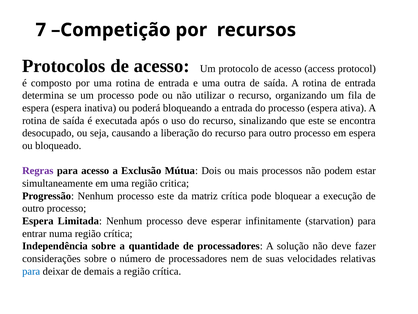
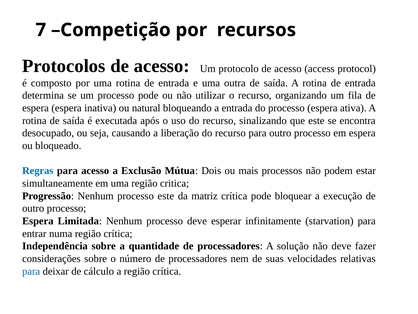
poderá: poderá -> natural
Regras colour: purple -> blue
demais: demais -> cálculo
